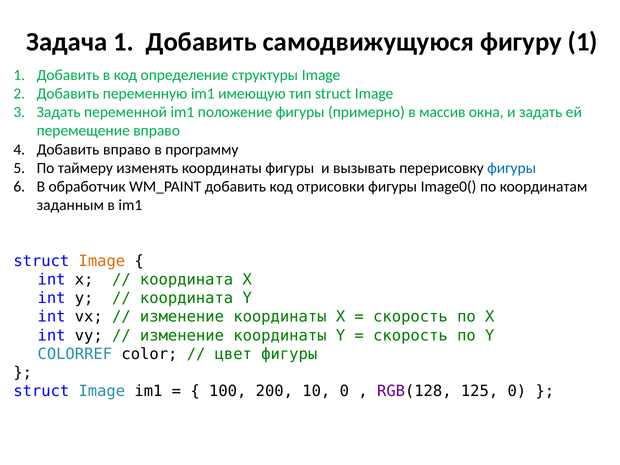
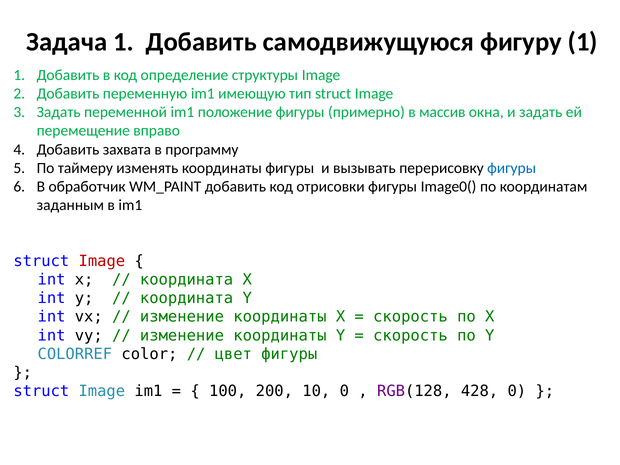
Добавить вправо: вправо -> захвата
Image at (102, 261) colour: orange -> red
125: 125 -> 428
